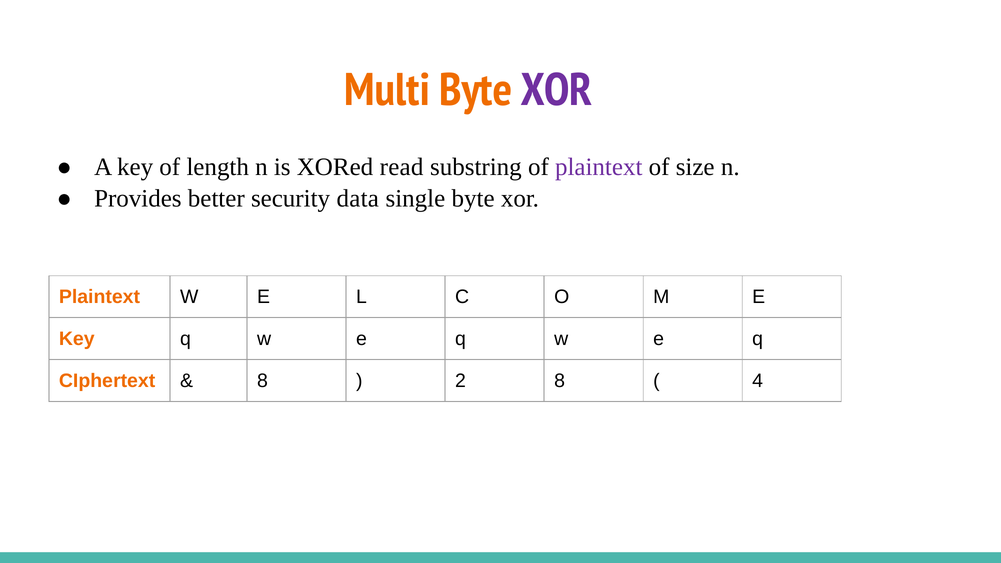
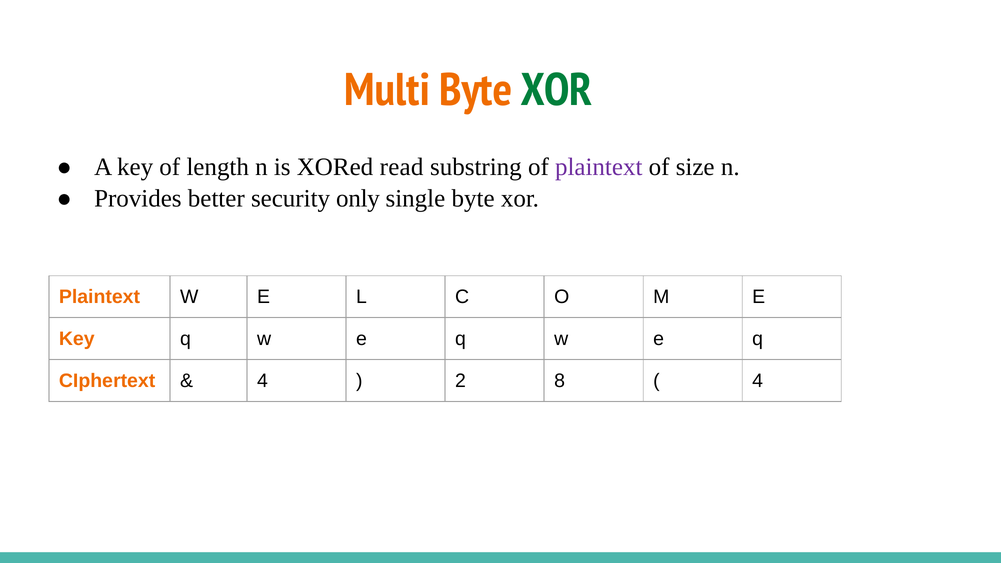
XOR at (556, 90) colour: purple -> green
data: data -> only
8 at (262, 381): 8 -> 4
